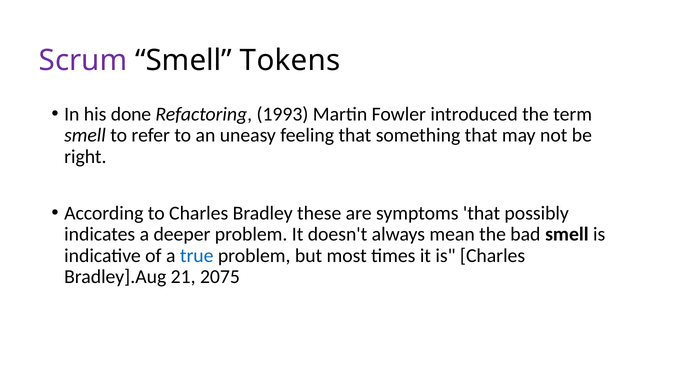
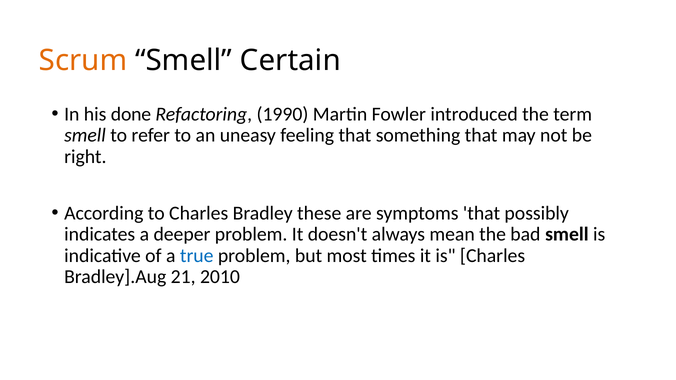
Scrum colour: purple -> orange
Tokens: Tokens -> Certain
1993: 1993 -> 1990
2075: 2075 -> 2010
